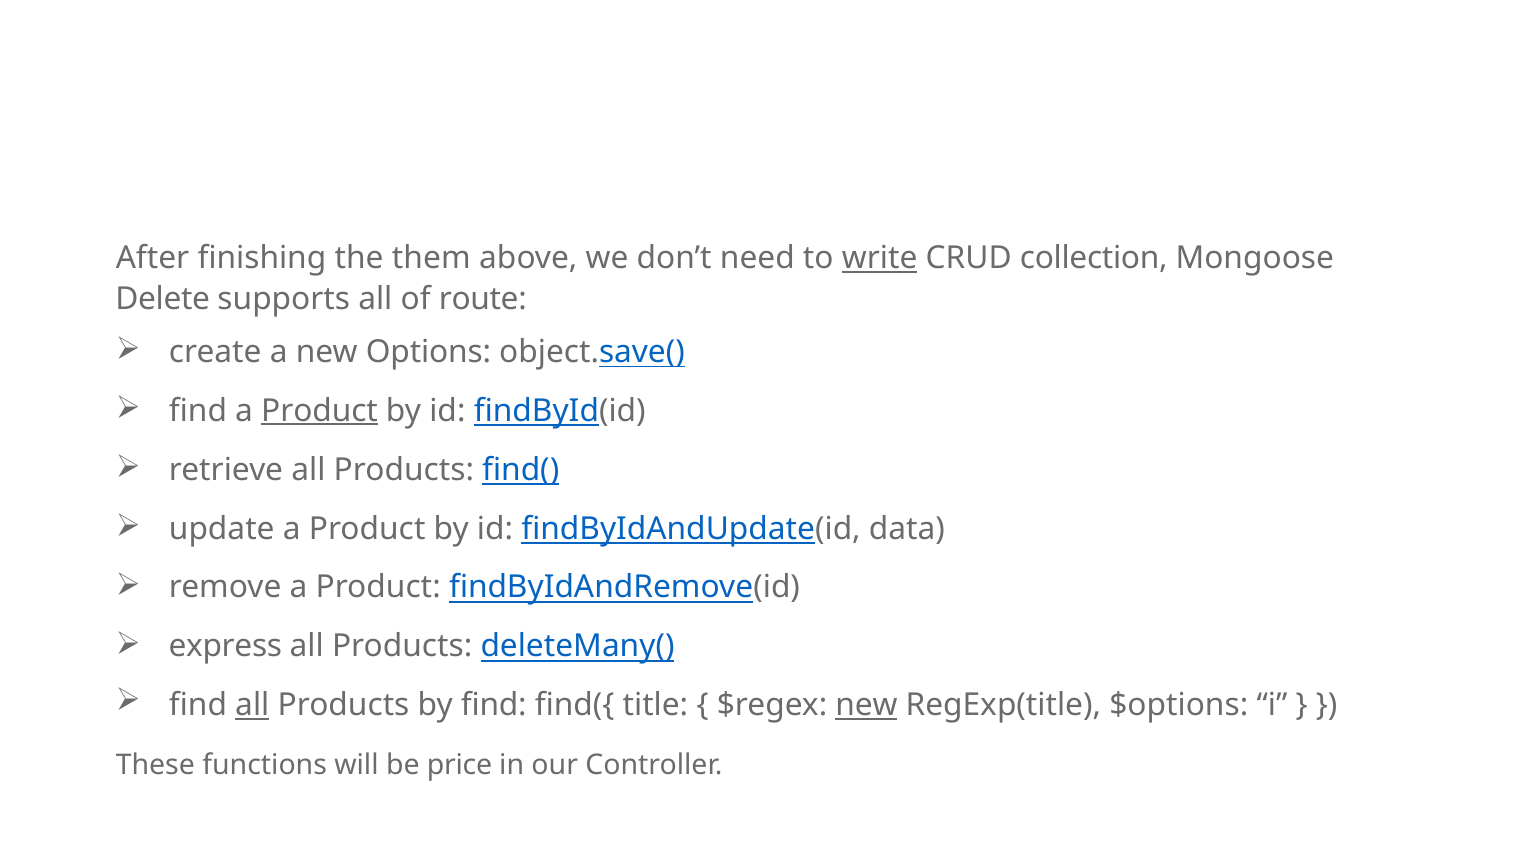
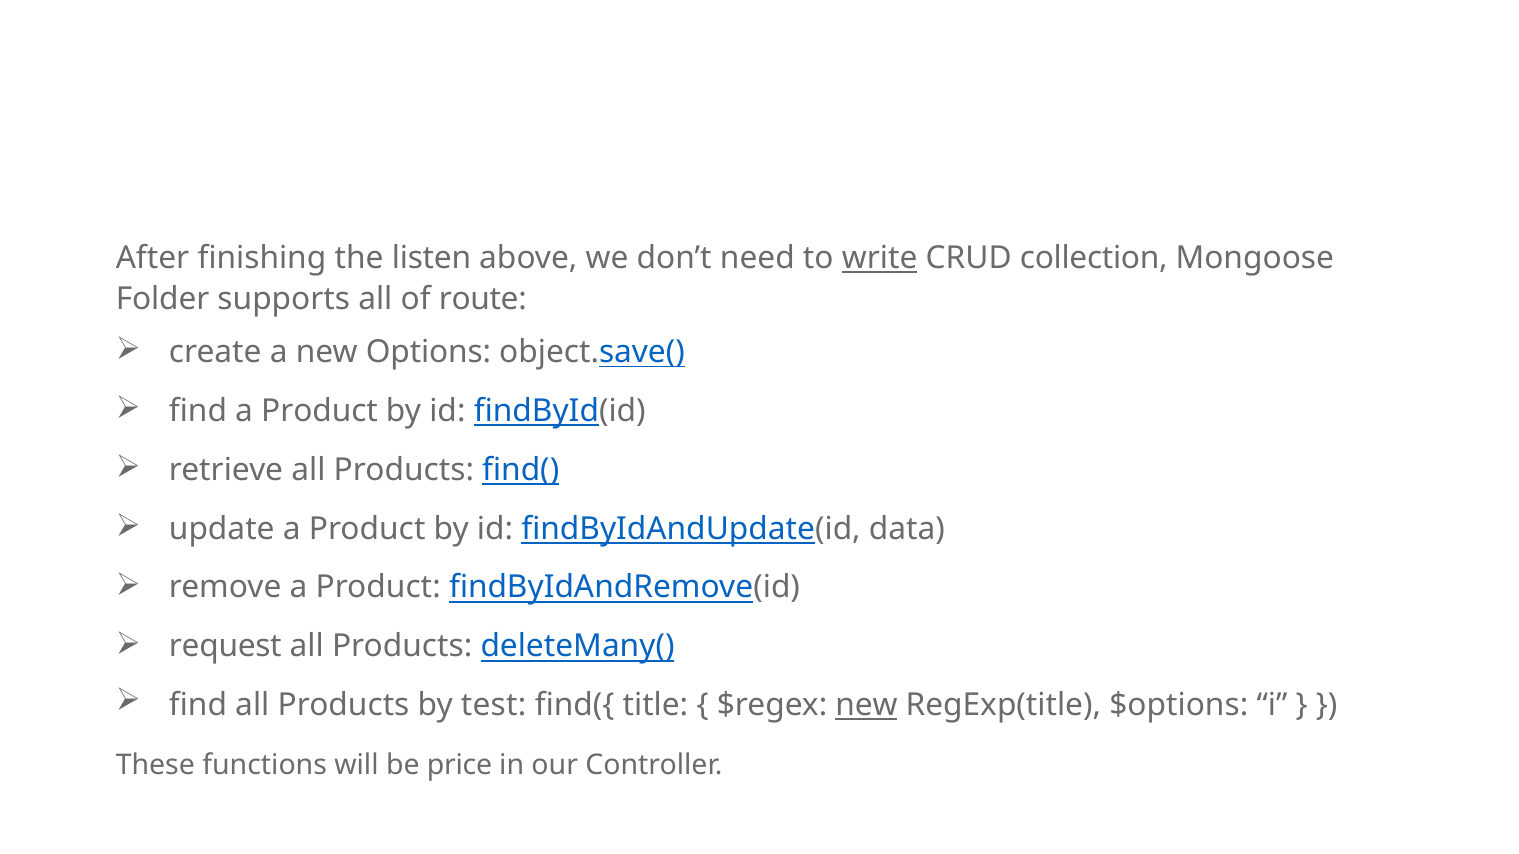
them: them -> listen
Delete: Delete -> Folder
Product at (320, 411) underline: present -> none
express: express -> request
all at (252, 705) underline: present -> none
by find: find -> test
